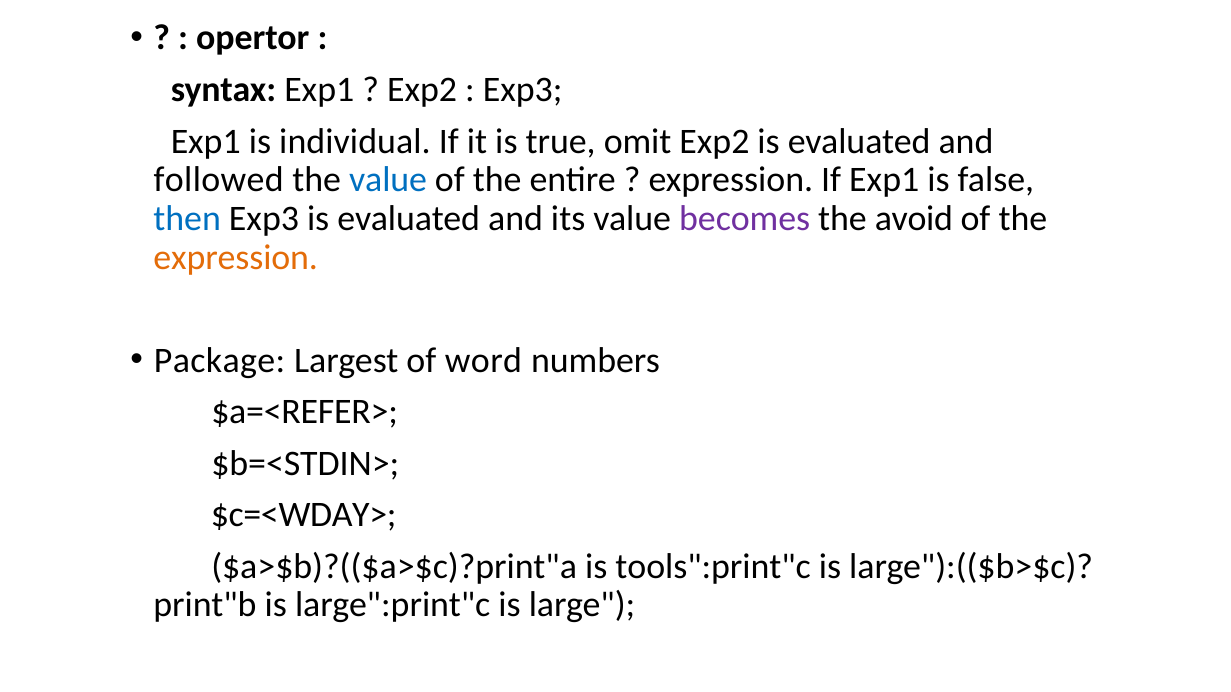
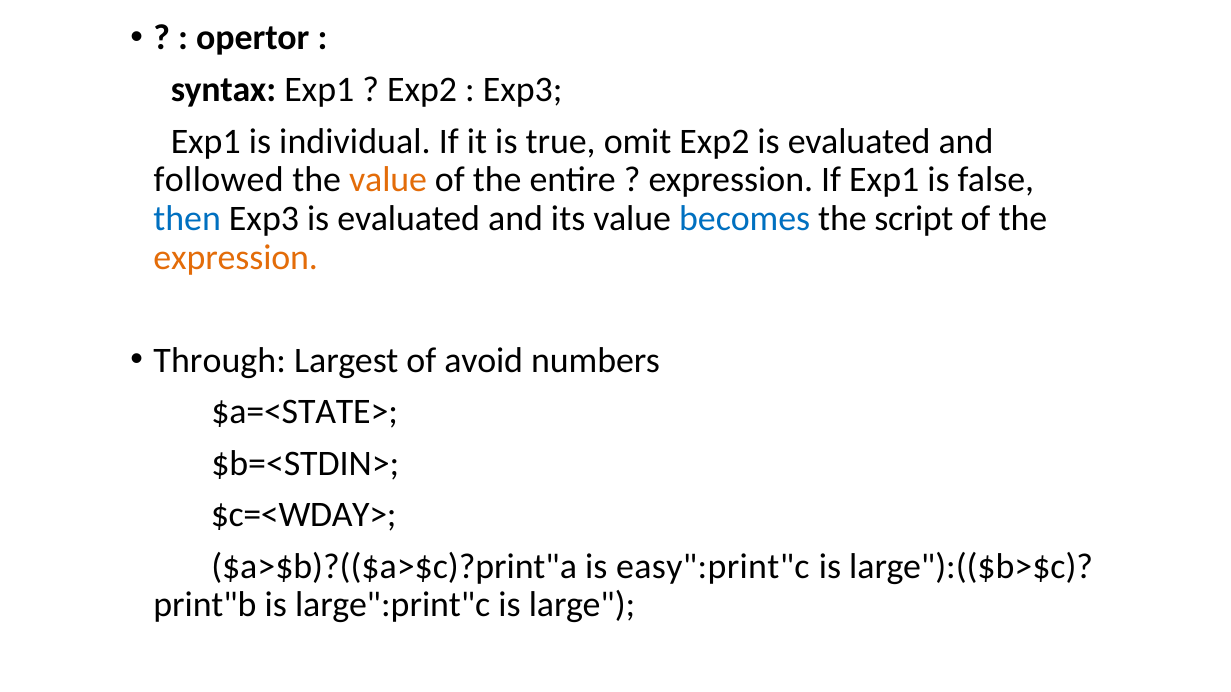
value at (388, 180) colour: blue -> orange
becomes colour: purple -> blue
avoid: avoid -> script
Package: Package -> Through
word: word -> avoid
$a=<REFER>: $a=<REFER> -> $a=<STATE>
tools":print"c: tools":print"c -> easy":print"c
